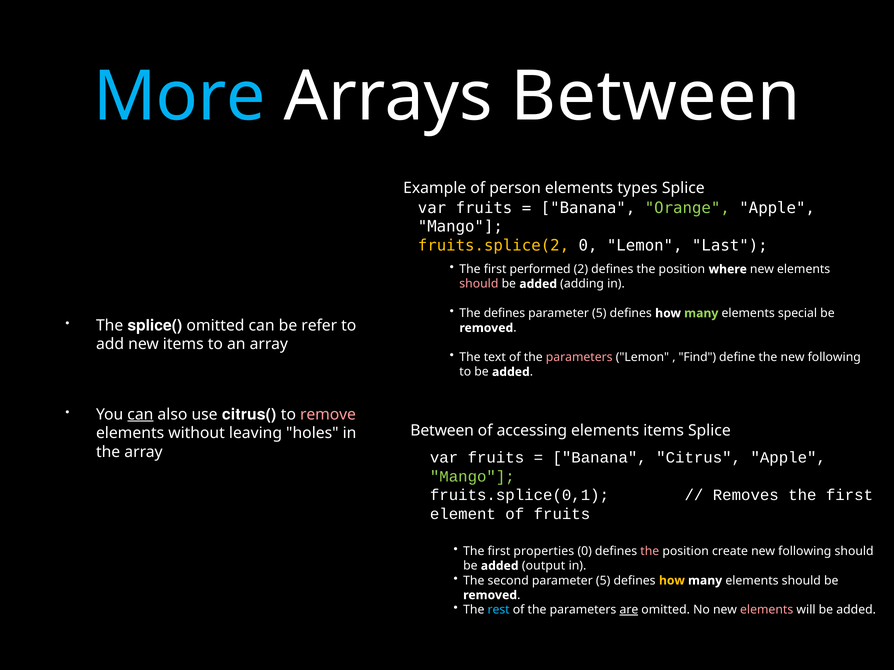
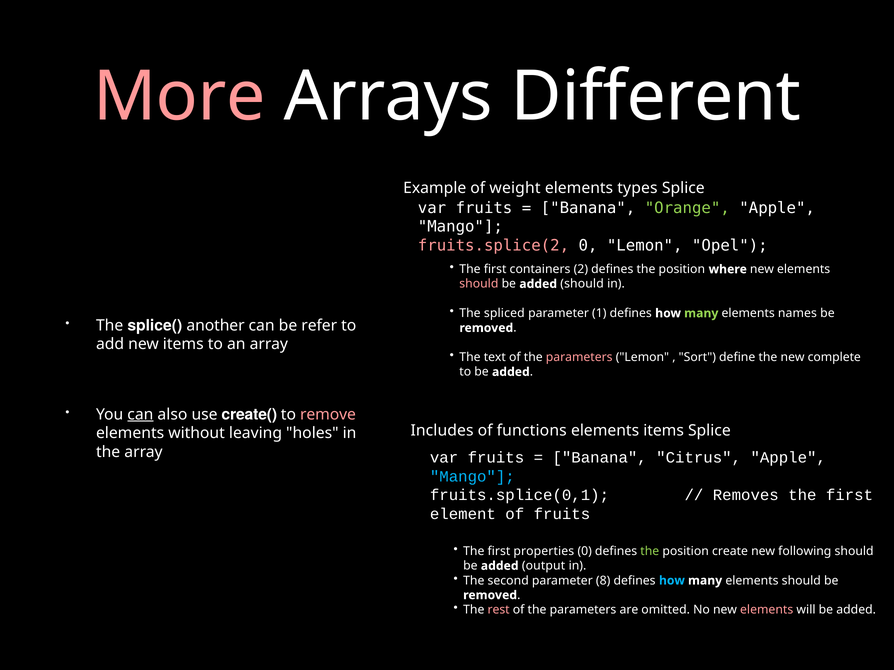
More colour: light blue -> pink
Arrays Between: Between -> Different
person: person -> weight
fruits.splice(2 colour: yellow -> pink
Last: Last -> Opel
performed: performed -> containers
added adding: adding -> should
The defines: defines -> spliced
5 at (599, 313): 5 -> 1
special: special -> names
splice( omitted: omitted -> another
Find: Find -> Sort
the new following: following -> complete
citrus(: citrus( -> create(
Between at (442, 431): Between -> Includes
accessing: accessing -> functions
Mango at (472, 477) colour: light green -> light blue
the at (650, 552) colour: pink -> light green
second parameter 5: 5 -> 8
how at (672, 581) colour: yellow -> light blue
rest colour: light blue -> pink
are underline: present -> none
